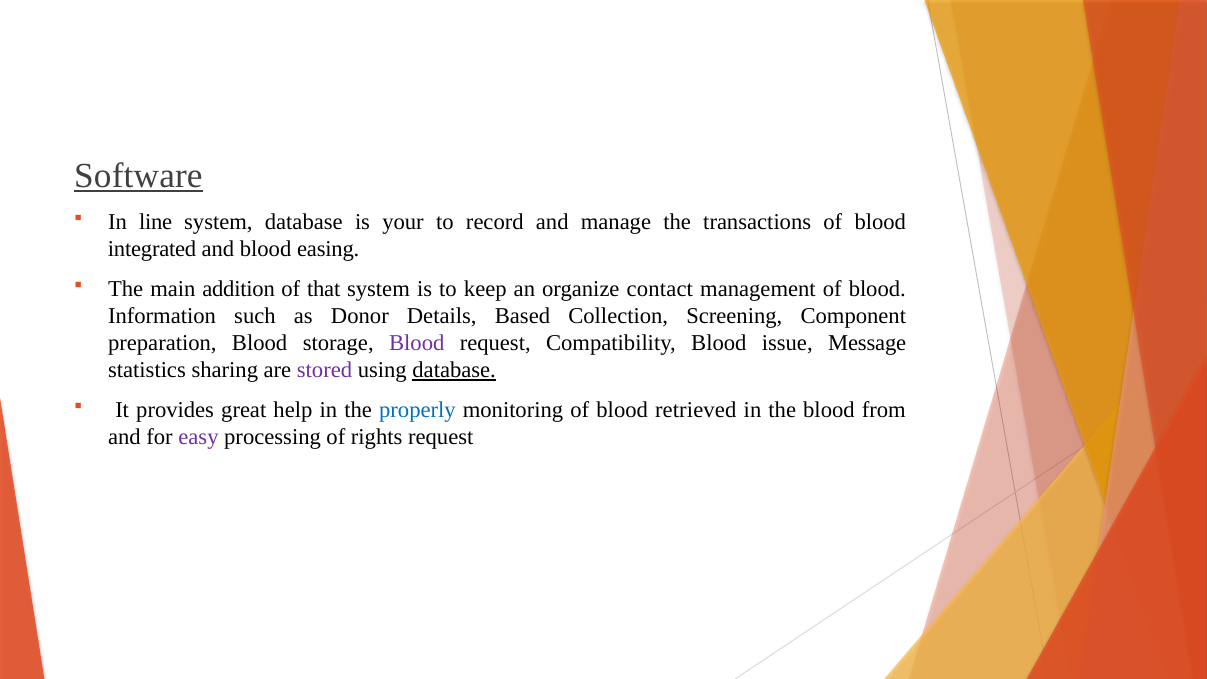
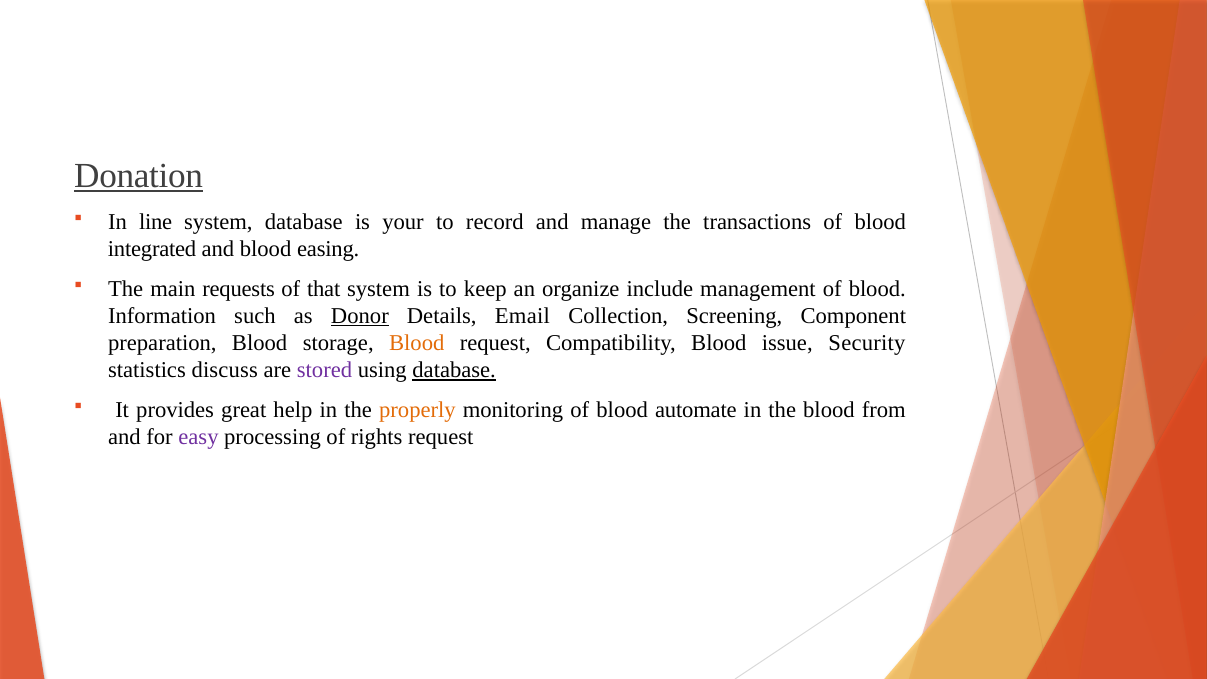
Software: Software -> Donation
addition: addition -> requests
contact: contact -> include
Donor underline: none -> present
Based: Based -> Email
Blood at (417, 343) colour: purple -> orange
Message: Message -> Security
sharing: sharing -> discuss
properly colour: blue -> orange
retrieved: retrieved -> automate
